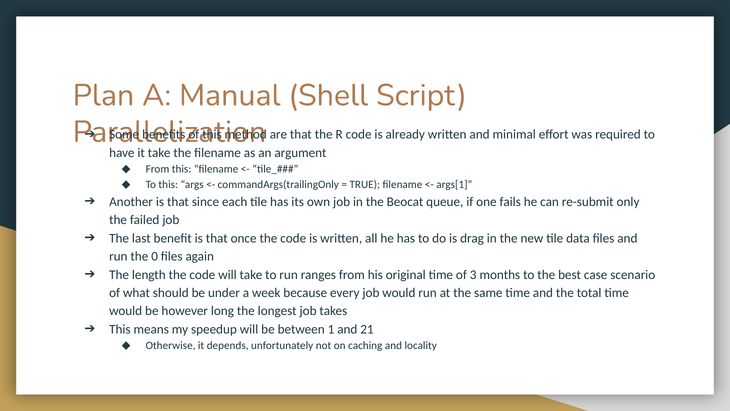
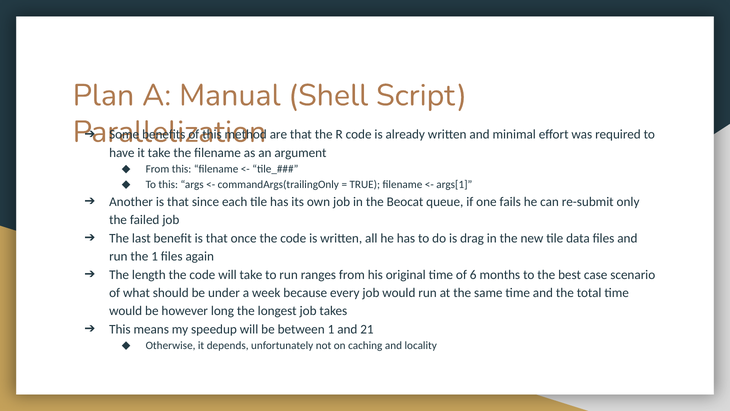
the 0: 0 -> 1
3: 3 -> 6
